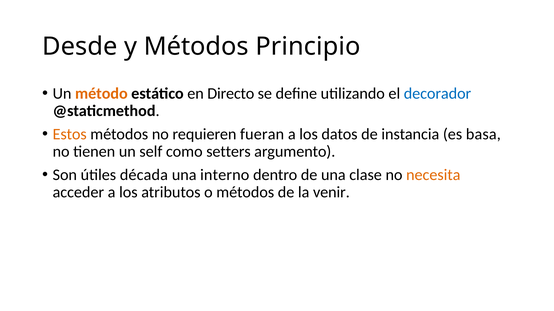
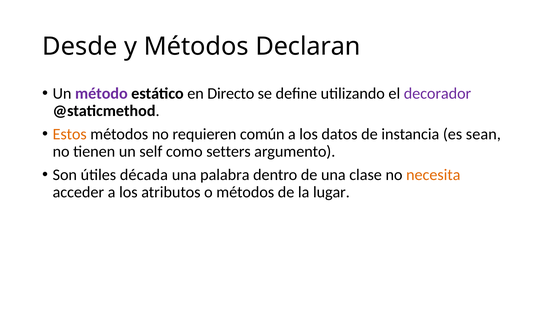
Principio: Principio -> Declaran
método colour: orange -> purple
decorador colour: blue -> purple
fueran: fueran -> común
basa: basa -> sean
interno: interno -> palabra
venir: venir -> lugar
